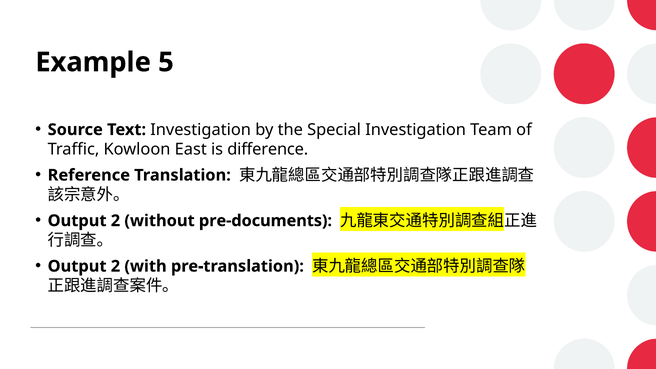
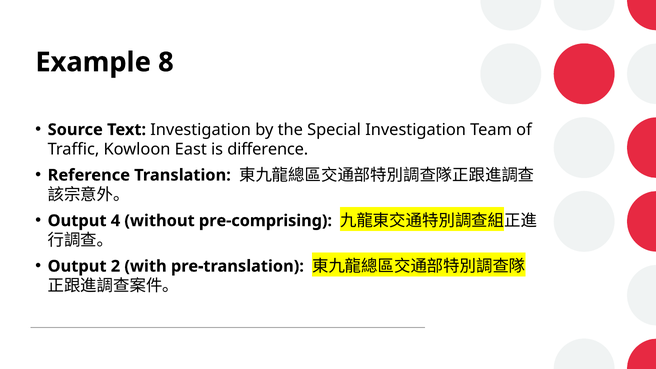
5: 5 -> 8
2 at (115, 221): 2 -> 4
pre-documents: pre-documents -> pre-comprising
